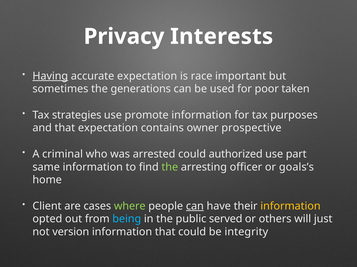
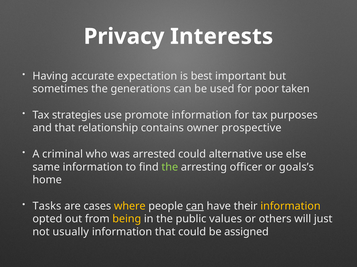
Having underline: present -> none
race: race -> best
that expectation: expectation -> relationship
authorized: authorized -> alternative
part: part -> else
Client: Client -> Tasks
where colour: light green -> yellow
being colour: light blue -> yellow
served: served -> values
version: version -> usually
integrity: integrity -> assigned
